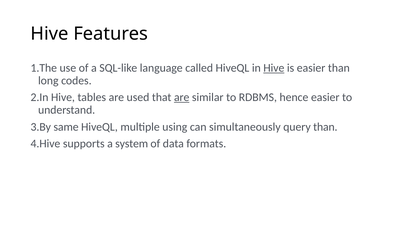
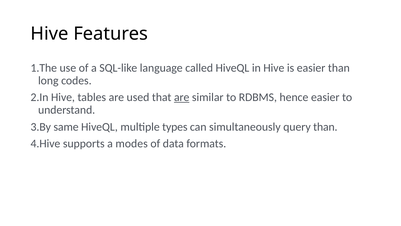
Hive at (274, 68) underline: present -> none
using: using -> types
system: system -> modes
